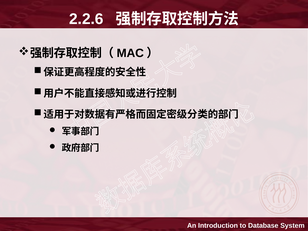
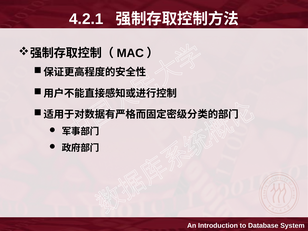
2.2.6: 2.2.6 -> 4.2.1
